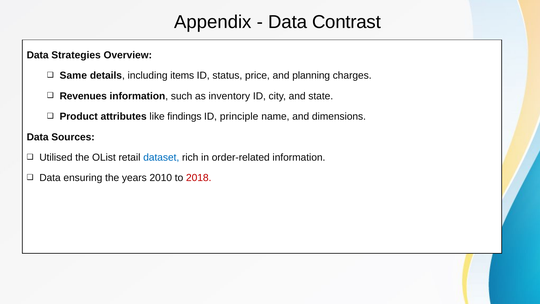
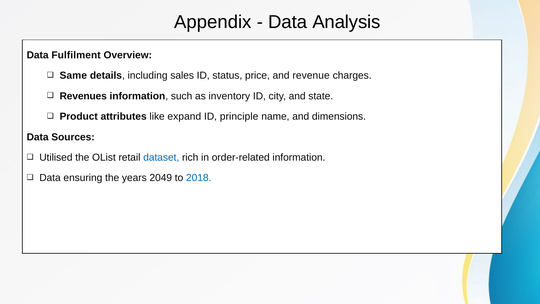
Contrast: Contrast -> Analysis
Strategies: Strategies -> Fulfilment
items: items -> sales
planning: planning -> revenue
findings: findings -> expand
2010: 2010 -> 2049
2018 colour: red -> blue
